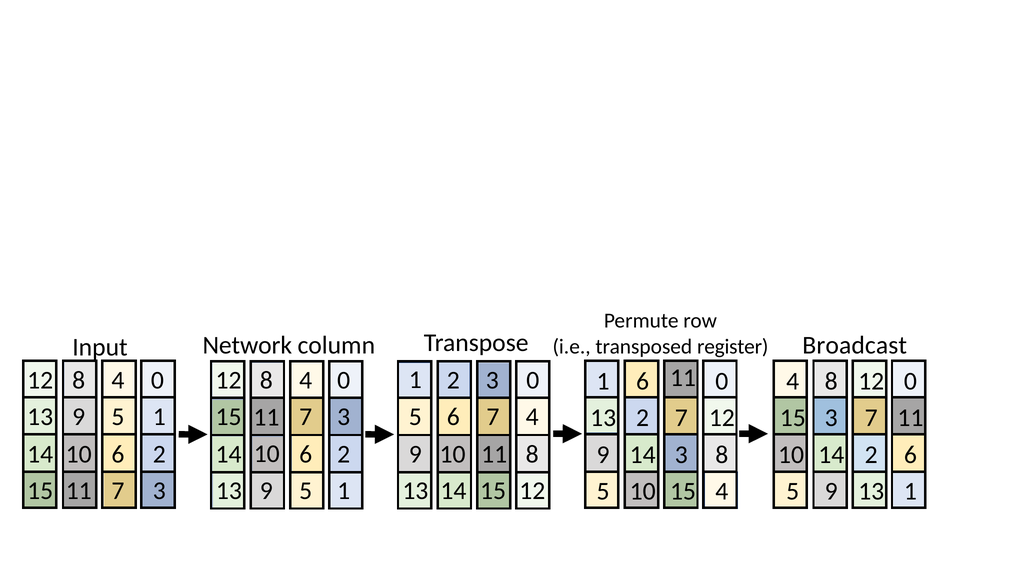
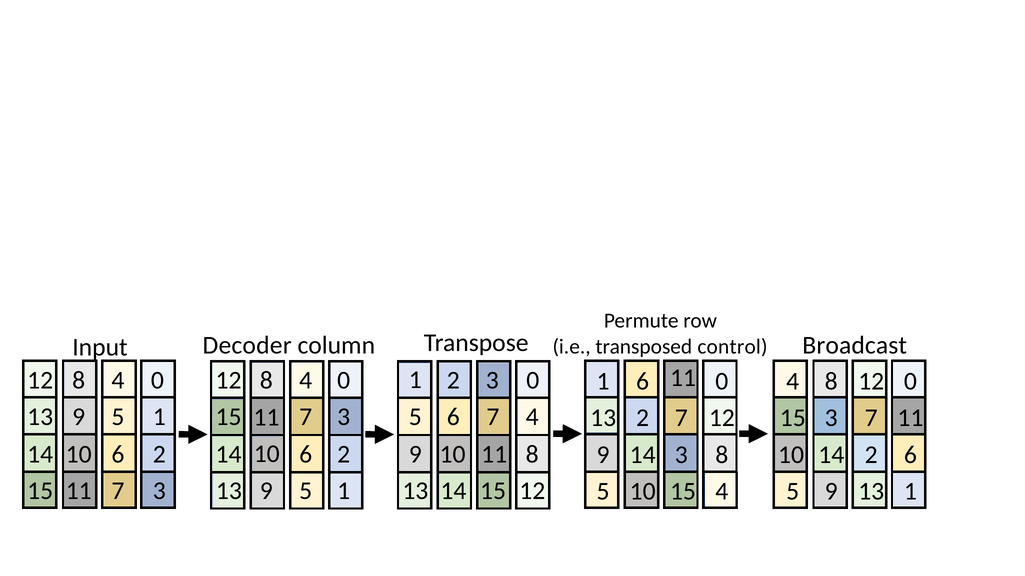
Network: Network -> Decoder
register: register -> control
